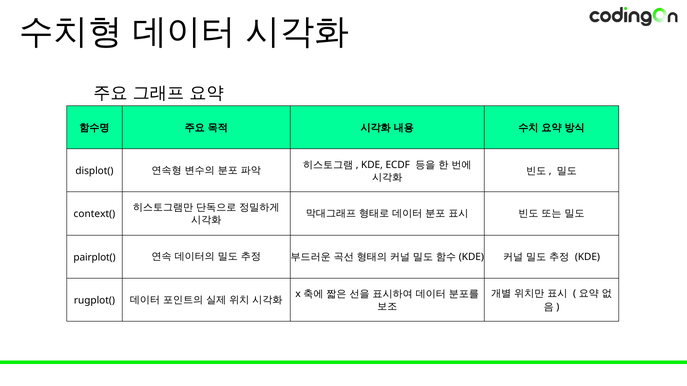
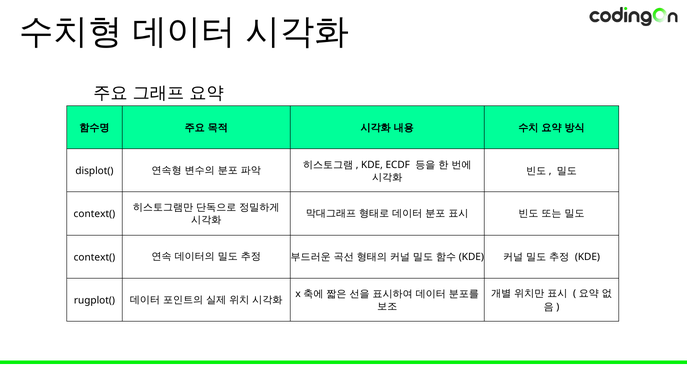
pairplot( at (94, 258): pairplot( -> context(
